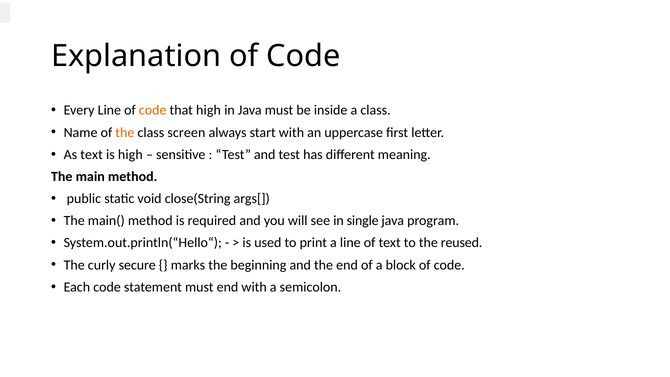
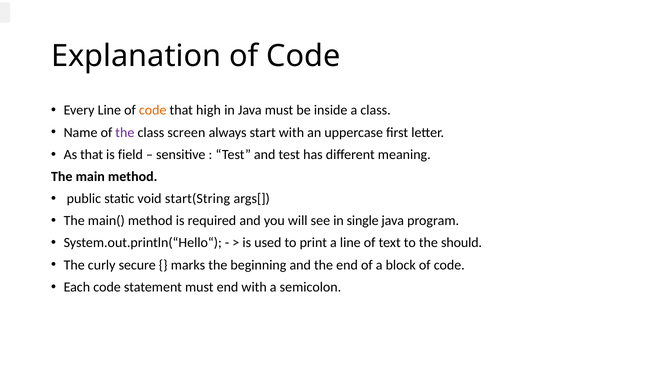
the at (125, 132) colour: orange -> purple
As text: text -> that
is high: high -> field
close(String: close(String -> start(String
reused: reused -> should
